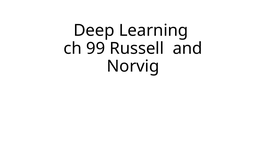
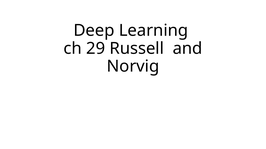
99: 99 -> 29
